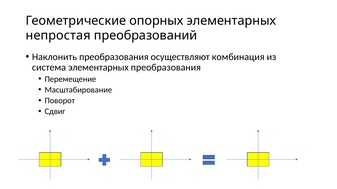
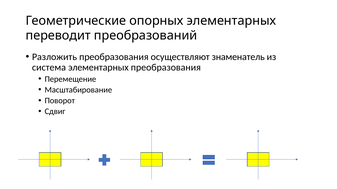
непростая: непростая -> переводит
Наклонить: Наклонить -> Разложить
комбинация: комбинация -> знаменатель
